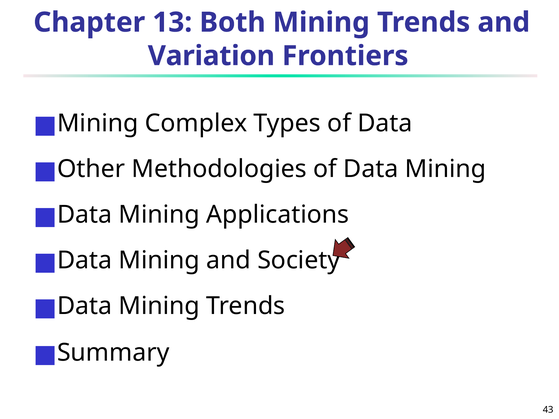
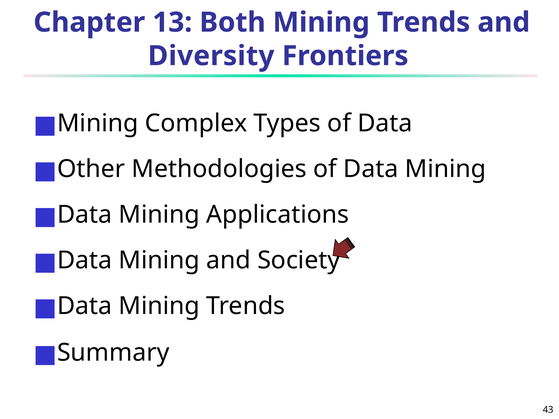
Variation: Variation -> Diversity
